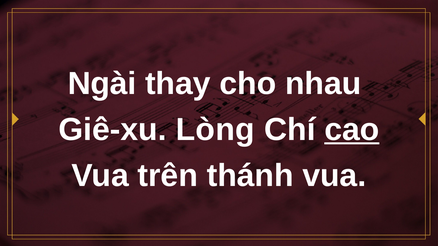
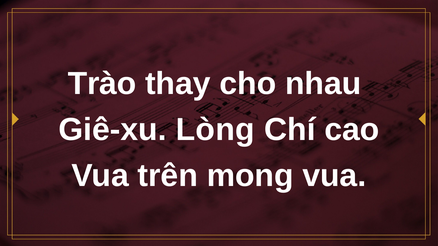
Ngài: Ngài -> Trào
cao underline: present -> none
thánh: thánh -> mong
